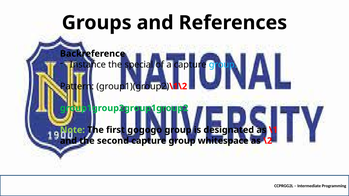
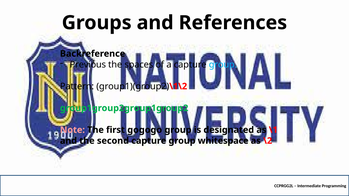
Instance: Instance -> Previous
special: special -> spaces
Note colour: light green -> pink
